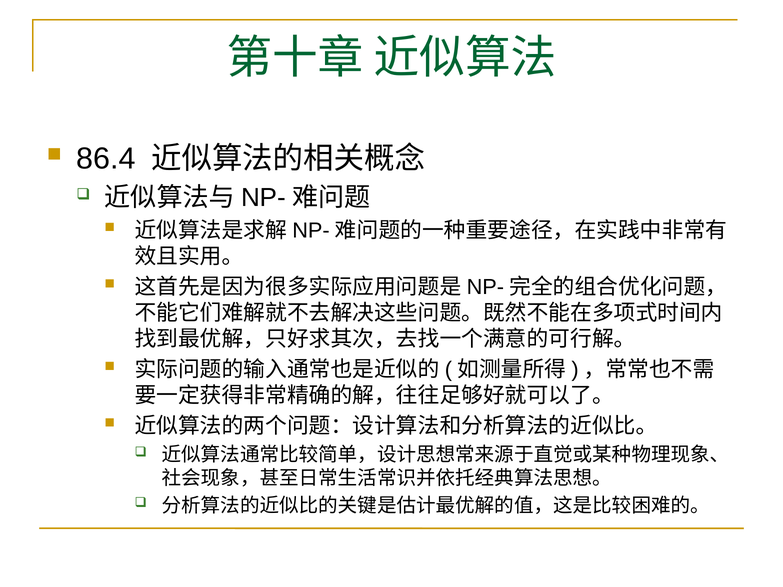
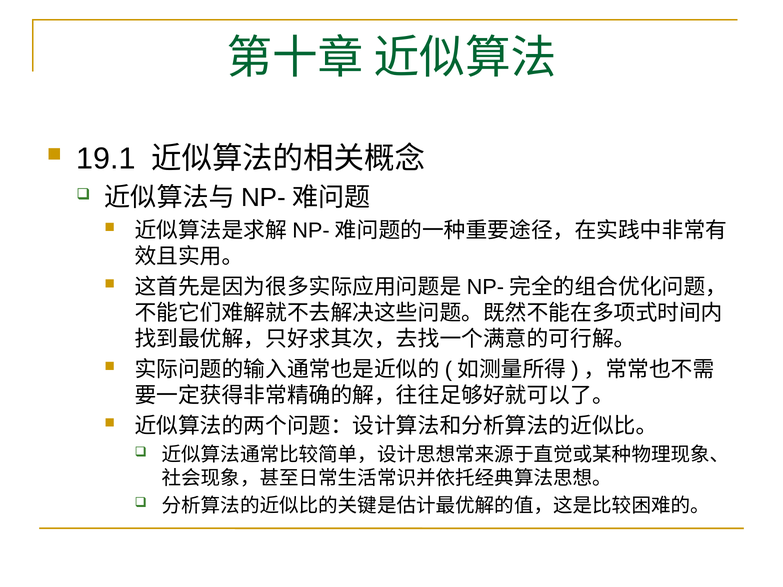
86.4: 86.4 -> 19.1
